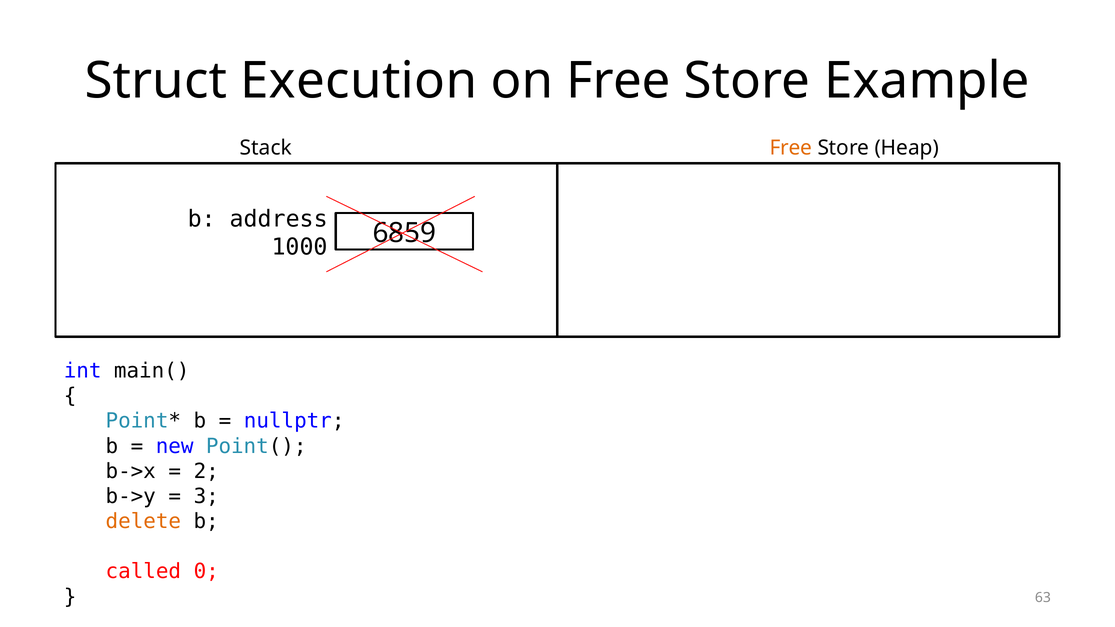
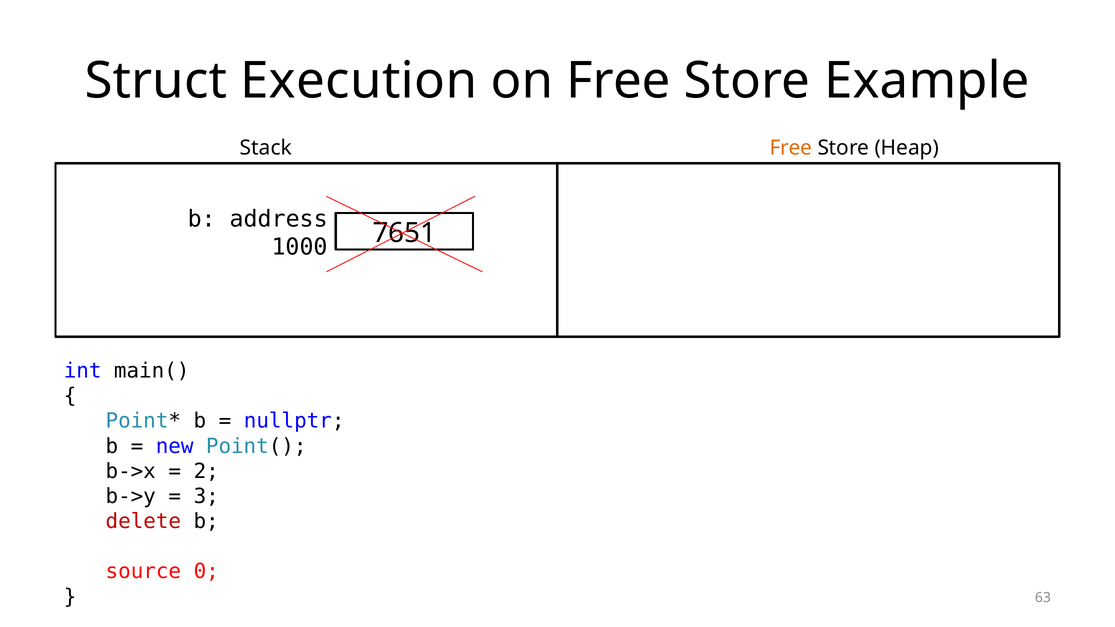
6859: 6859 -> 7651
delete colour: orange -> red
called: called -> source
